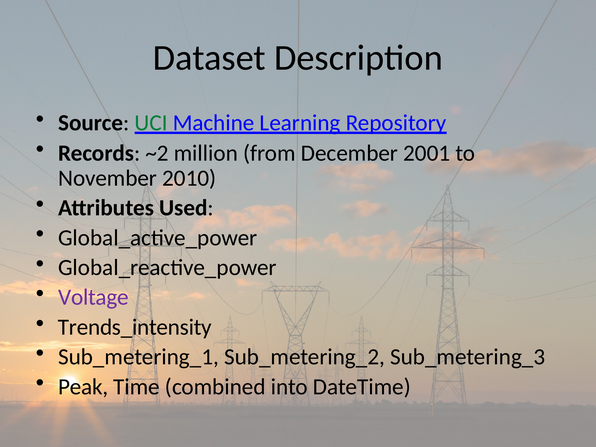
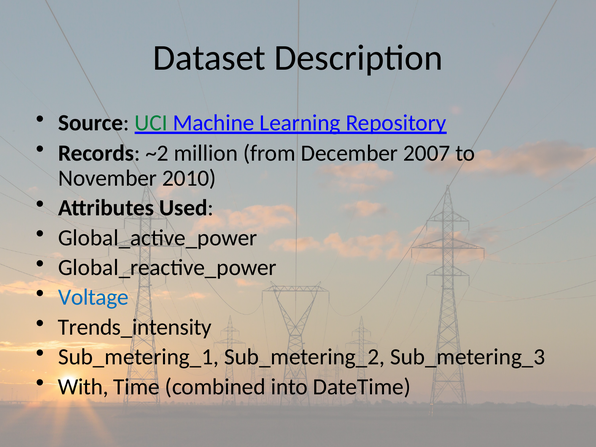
2001: 2001 -> 2007
Voltage colour: purple -> blue
Peak: Peak -> With
